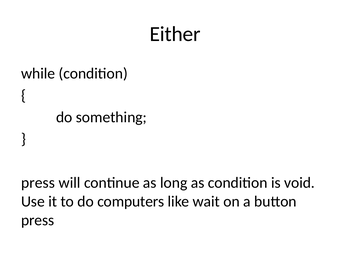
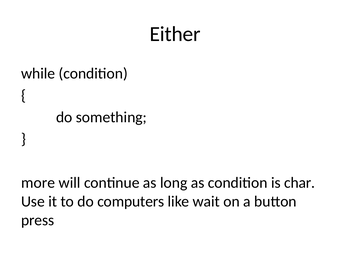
press at (38, 182): press -> more
void: void -> char
